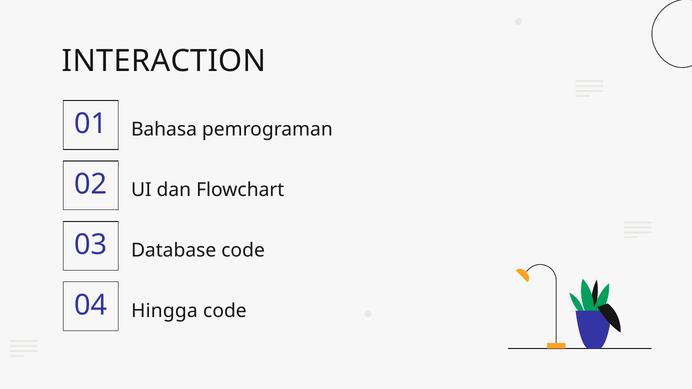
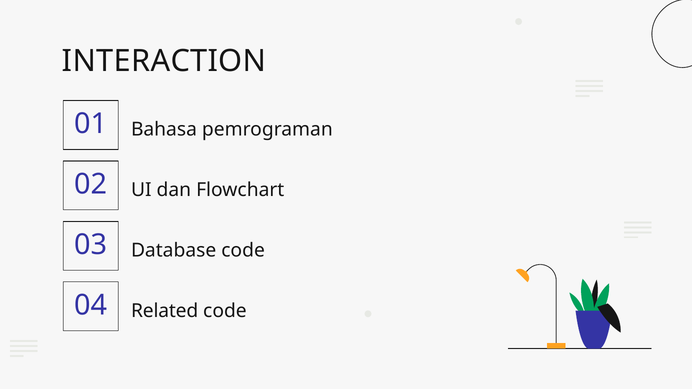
Hingga: Hingga -> Related
